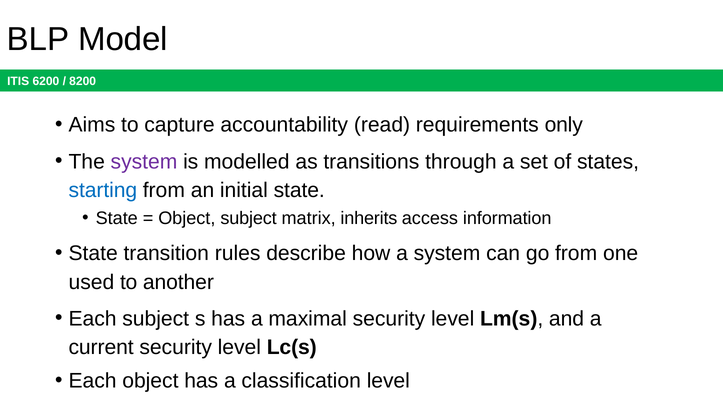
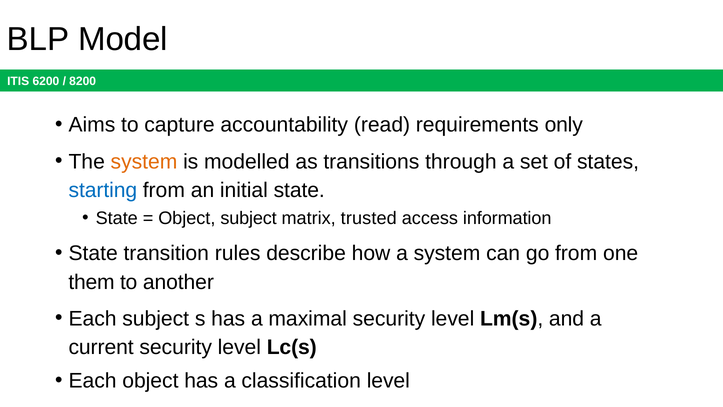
system at (144, 162) colour: purple -> orange
inherits: inherits -> trusted
used: used -> them
